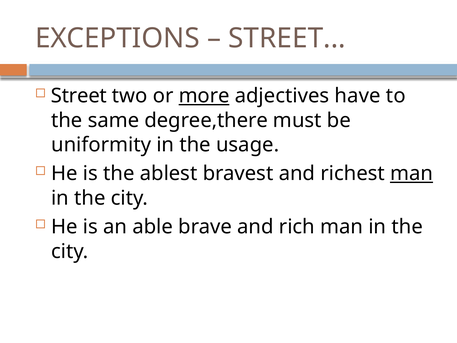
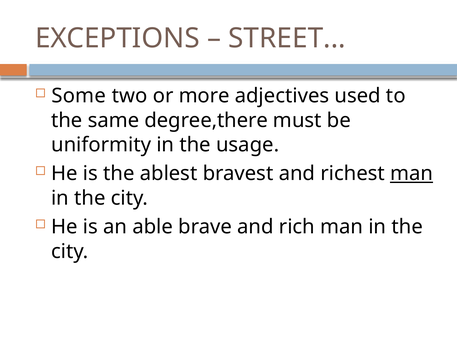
Street at (79, 96): Street -> Some
more underline: present -> none
have: have -> used
